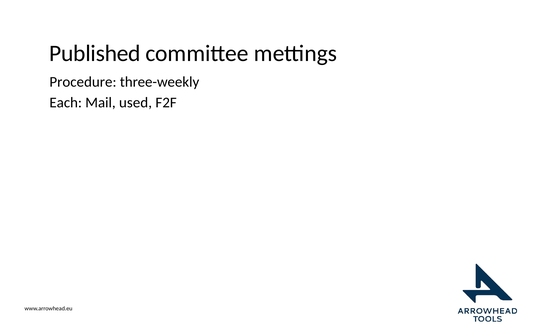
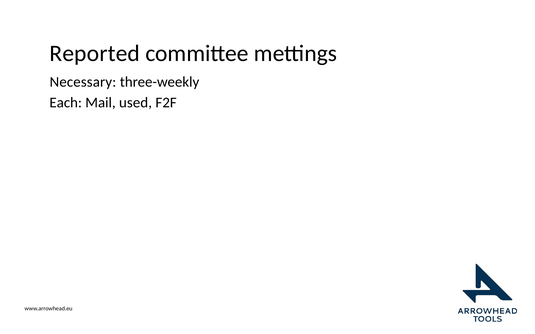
Published: Published -> Reported
Procedure: Procedure -> Necessary
